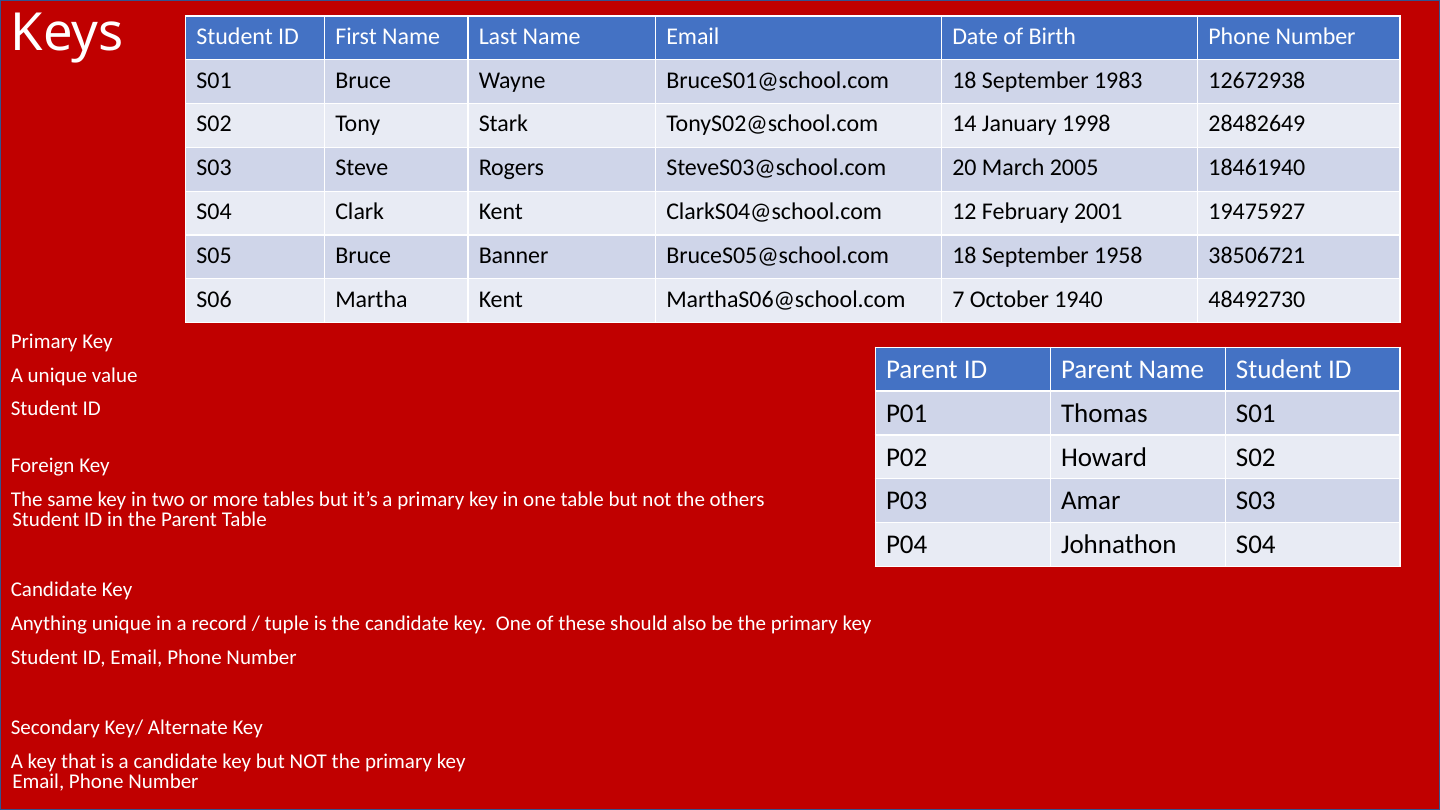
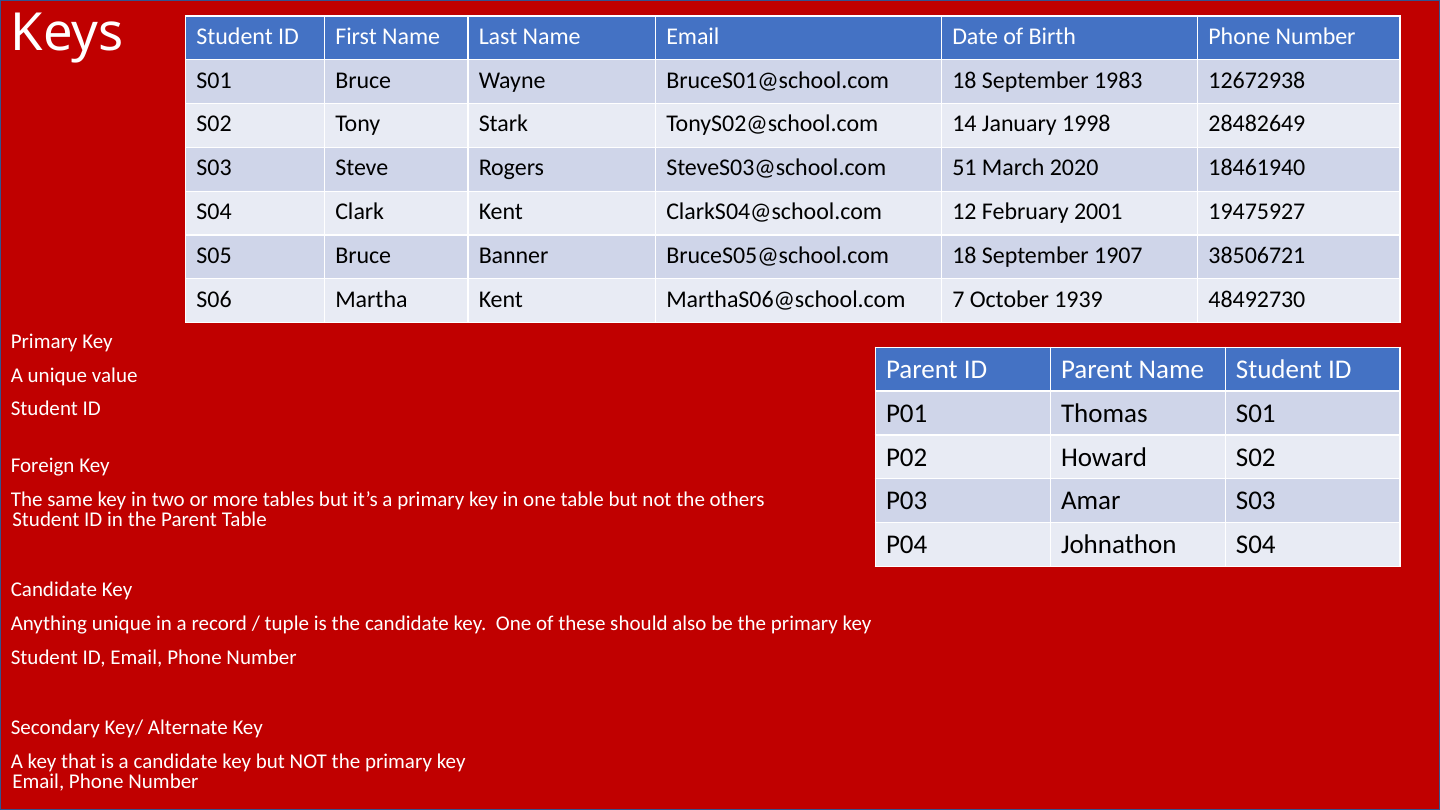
20: 20 -> 51
2005: 2005 -> 2020
1958: 1958 -> 1907
1940: 1940 -> 1939
